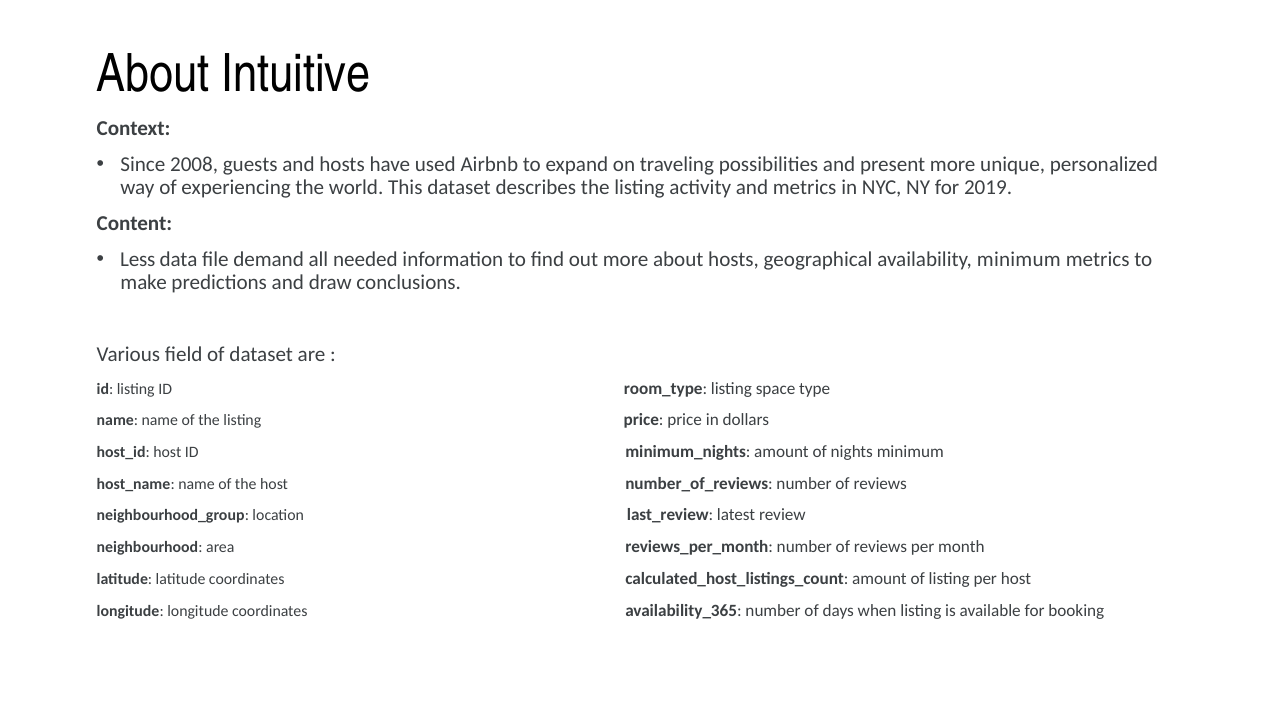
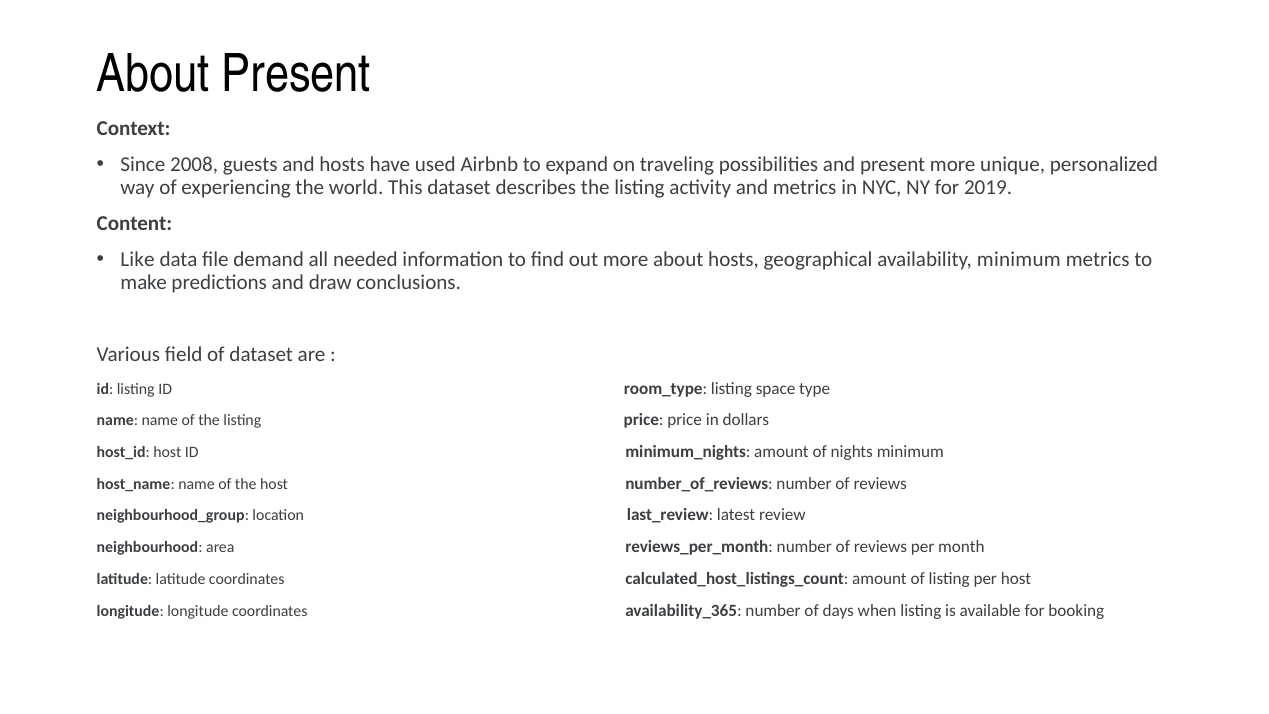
About Intuitive: Intuitive -> Present
Less: Less -> Like
